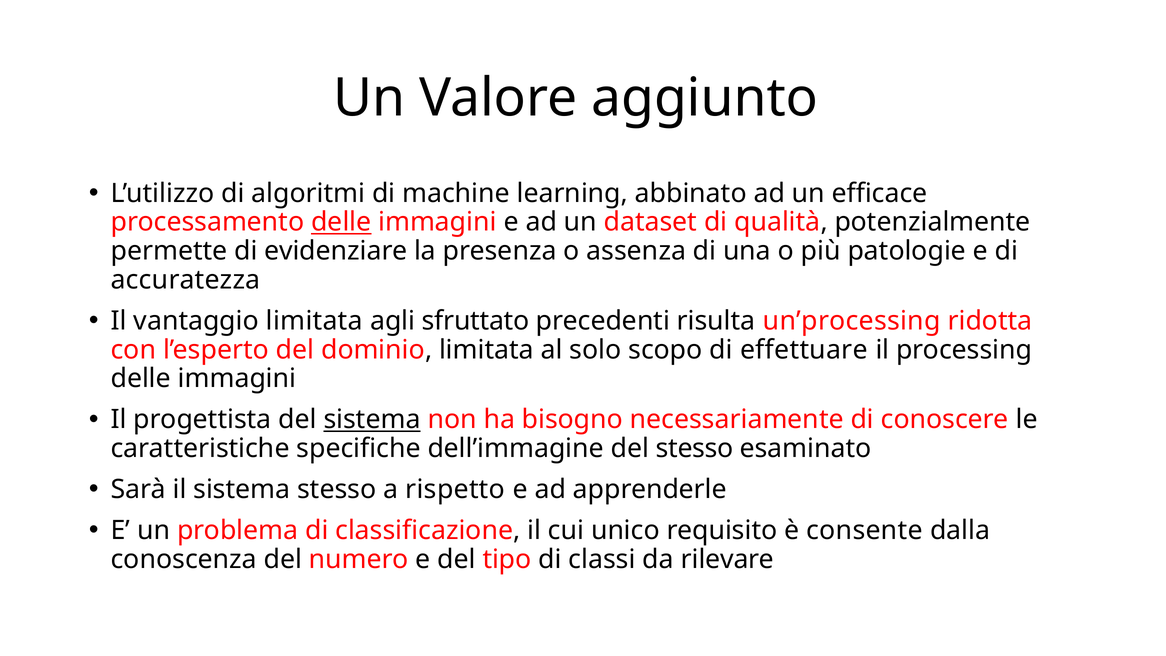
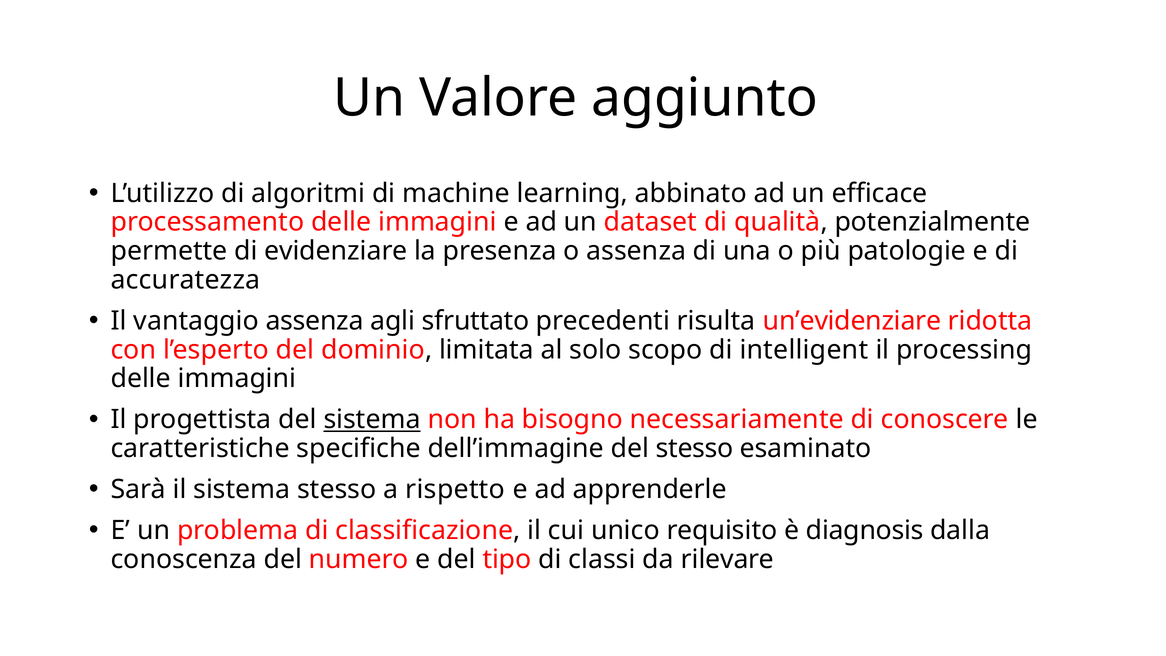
delle at (341, 222) underline: present -> none
vantaggio limitata: limitata -> assenza
un’processing: un’processing -> un’evidenziare
effettuare: effettuare -> intelligent
consente: consente -> diagnosis
